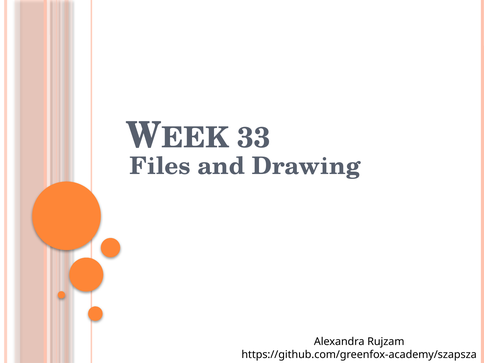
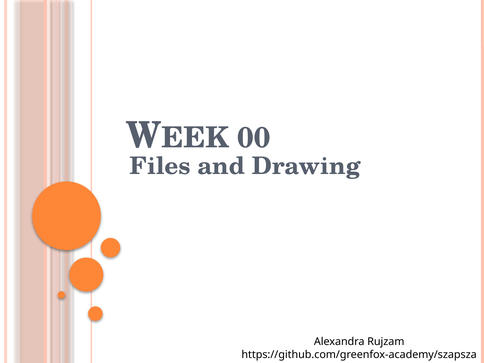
33: 33 -> 00
